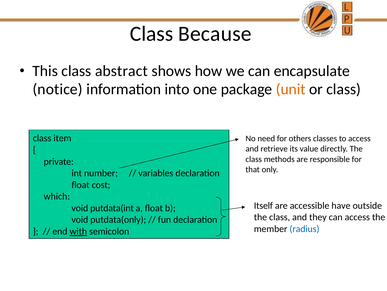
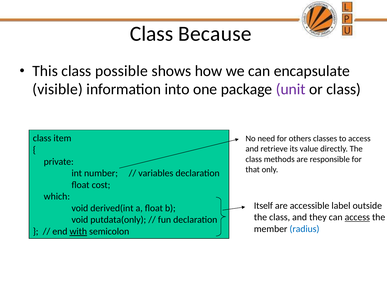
abstract: abstract -> possible
notice: notice -> visible
unit colour: orange -> purple
have: have -> label
putdata(int: putdata(int -> derived(int
access at (357, 217) underline: none -> present
